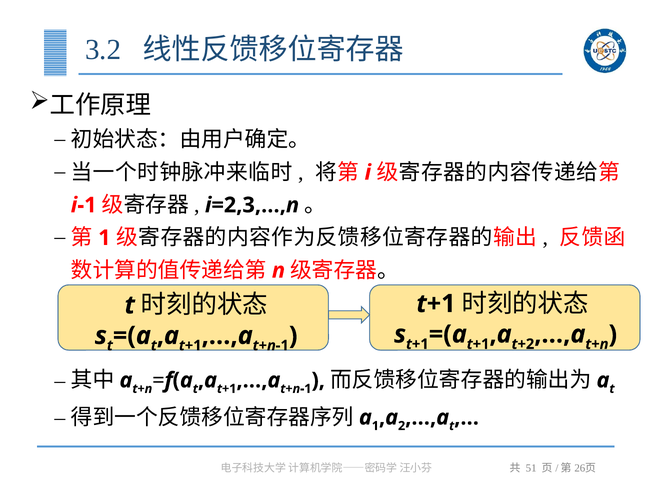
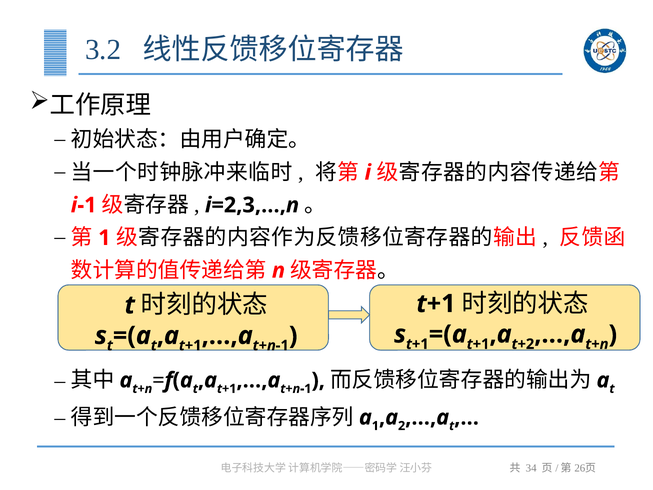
51: 51 -> 34
